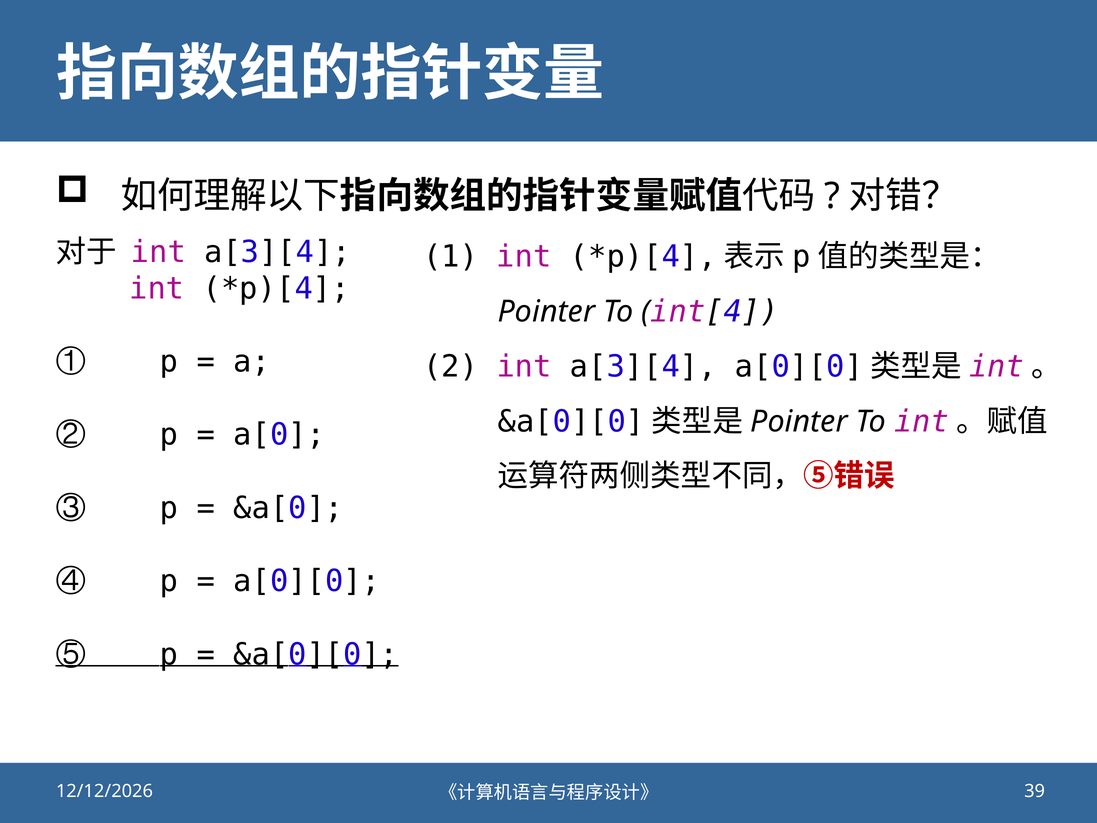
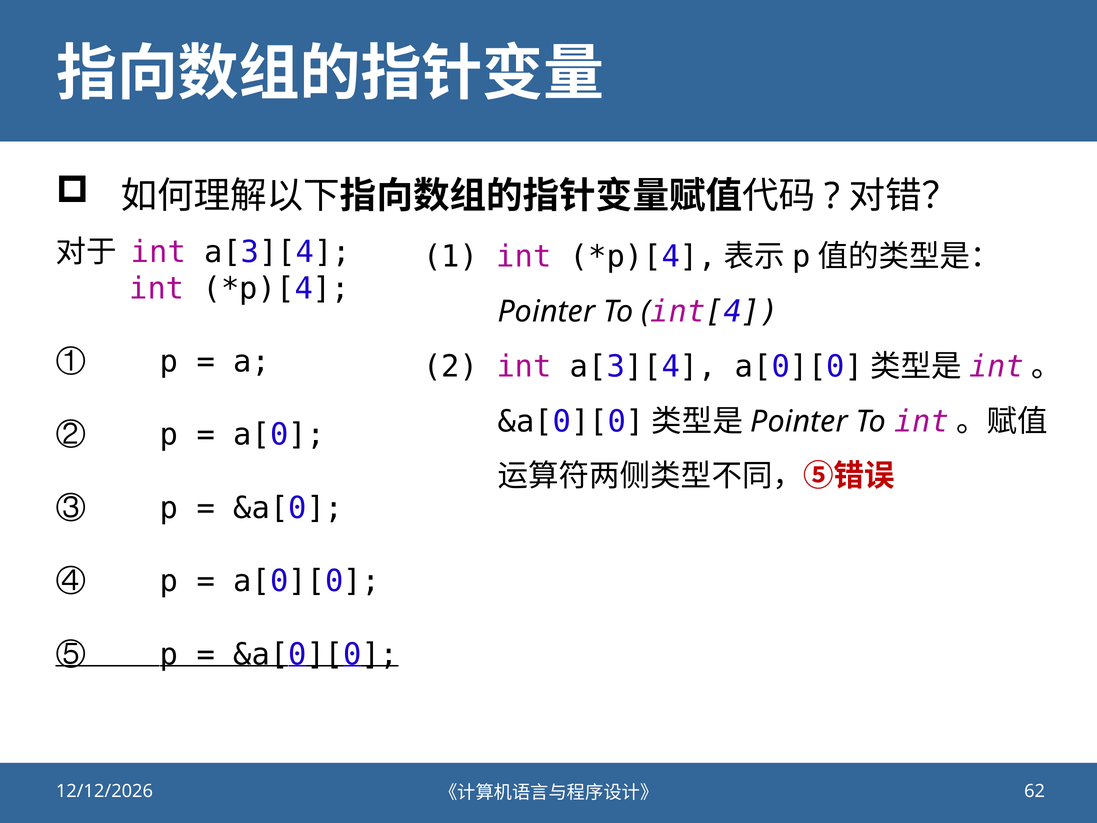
39: 39 -> 62
